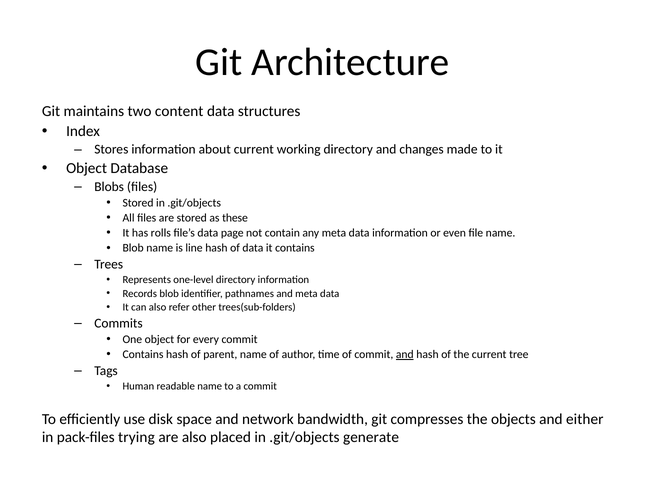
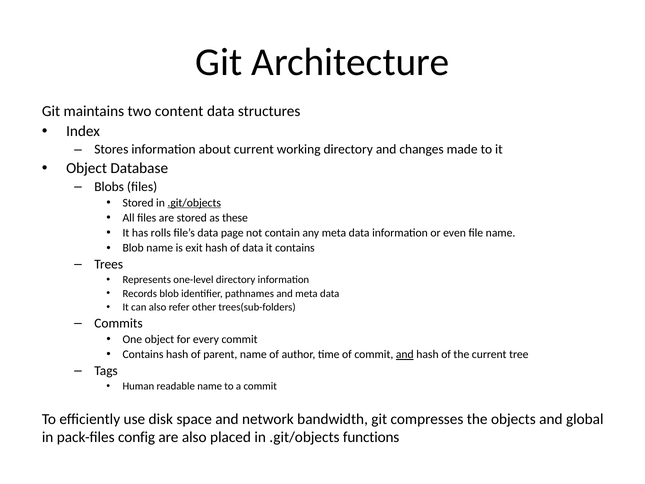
.git/objects at (194, 203) underline: none -> present
line: line -> exit
either: either -> global
trying: trying -> config
generate: generate -> functions
